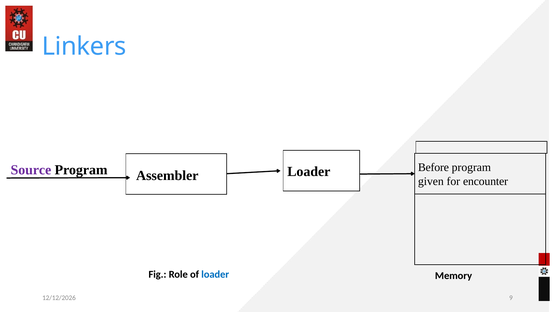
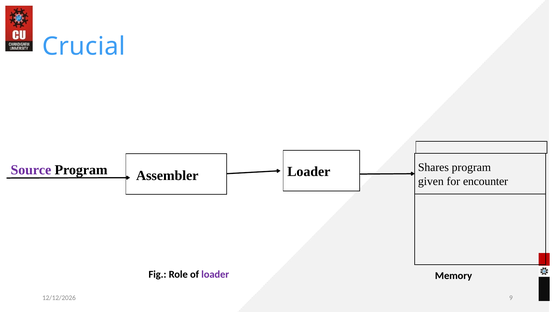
Linkers: Linkers -> Crucial
Before: Before -> Shares
loader at (215, 275) colour: blue -> purple
